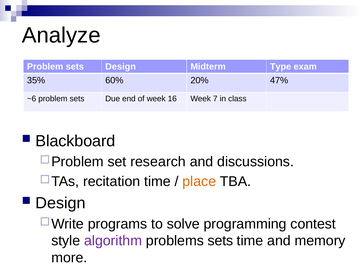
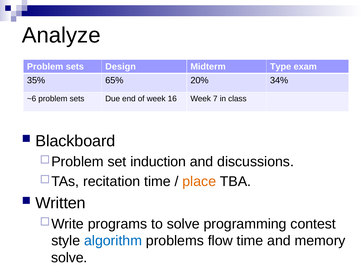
60%: 60% -> 65%
47%: 47% -> 34%
research: research -> induction
Design at (60, 203): Design -> Written
algorithm colour: purple -> blue
problems sets: sets -> flow
more at (69, 258): more -> solve
